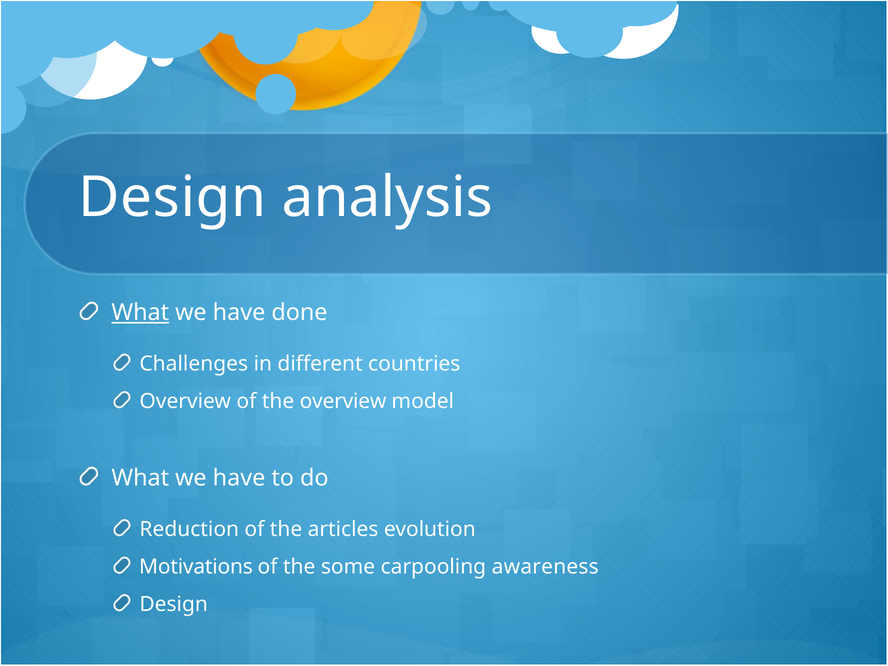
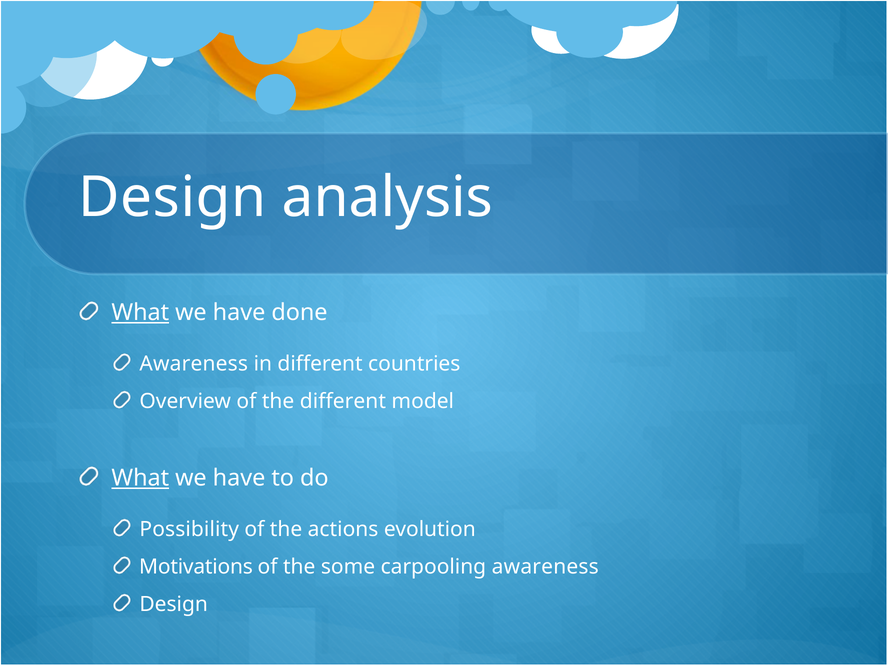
Challenges at (194, 364): Challenges -> Awareness
the overview: overview -> different
What at (140, 478) underline: none -> present
Reduction: Reduction -> Possibility
articles: articles -> actions
